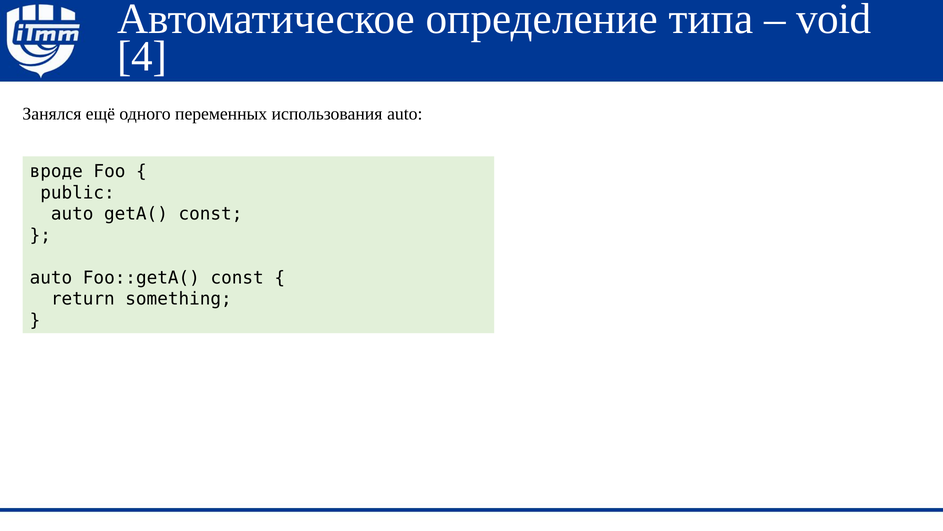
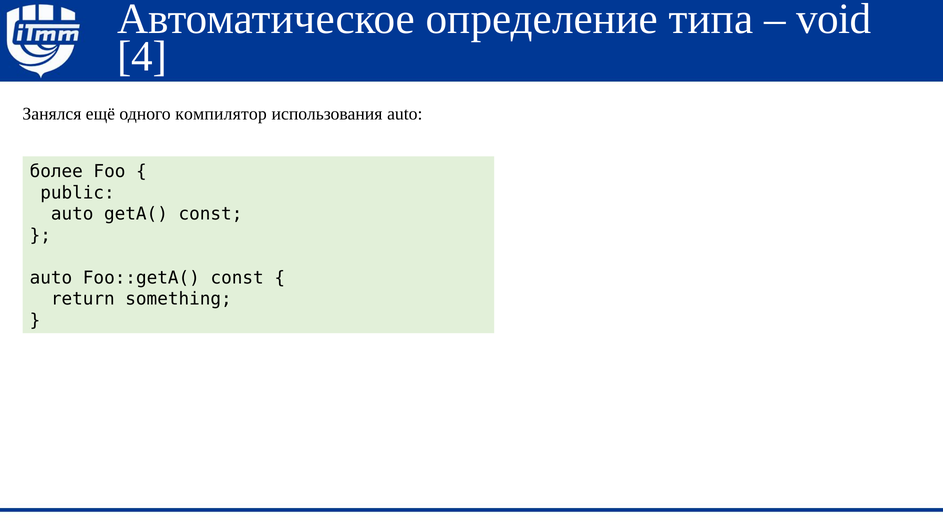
переменных: переменных -> компилятор
вроде: вроде -> более
